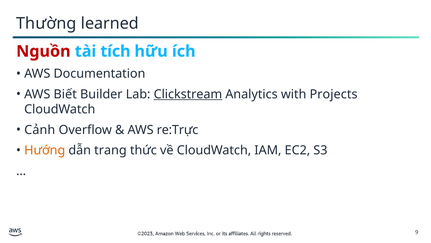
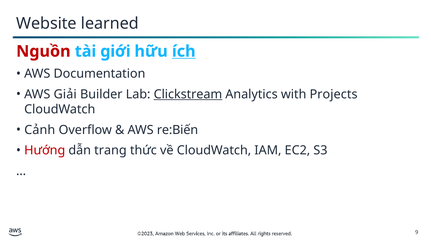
Thường: Thường -> Website
tích: tích -> giới
ích underline: none -> present
Biết: Biết -> Giải
re:Trực: re:Trực -> re:Biến
Hướng colour: orange -> red
